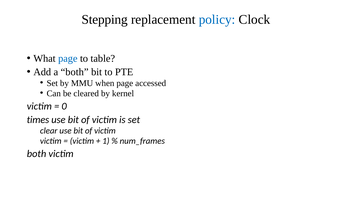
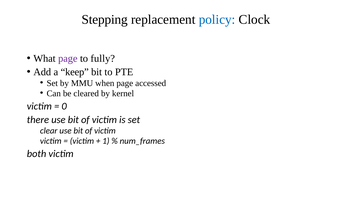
page at (68, 59) colour: blue -> purple
table: table -> fully
a both: both -> keep
times: times -> there
